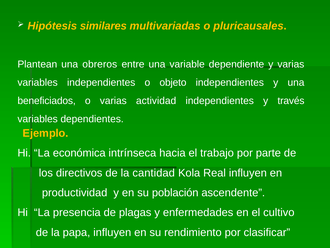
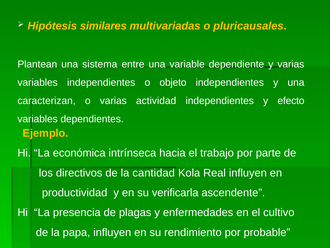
obreros: obreros -> sistema
beneficiados: beneficiados -> caracterizan
través: través -> efecto
población: población -> verificarla
clasificar: clasificar -> probable
